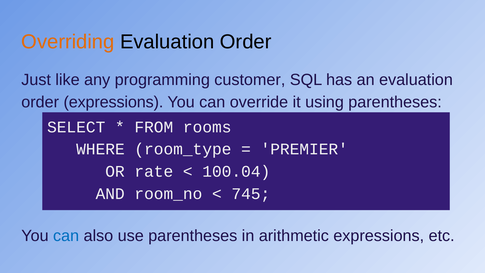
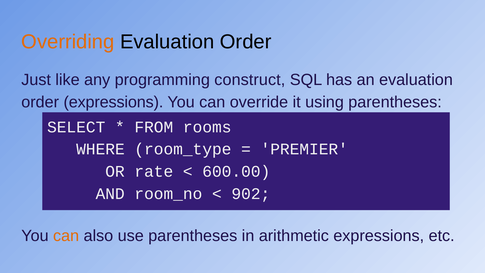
customer: customer -> construct
100.04: 100.04 -> 600.00
745: 745 -> 902
can at (66, 236) colour: blue -> orange
